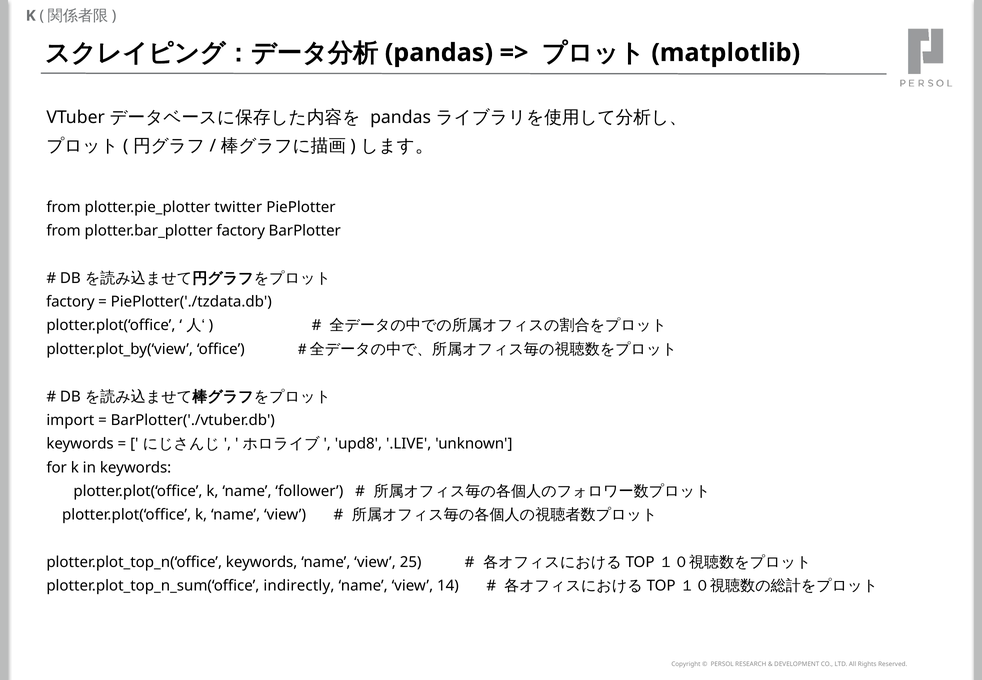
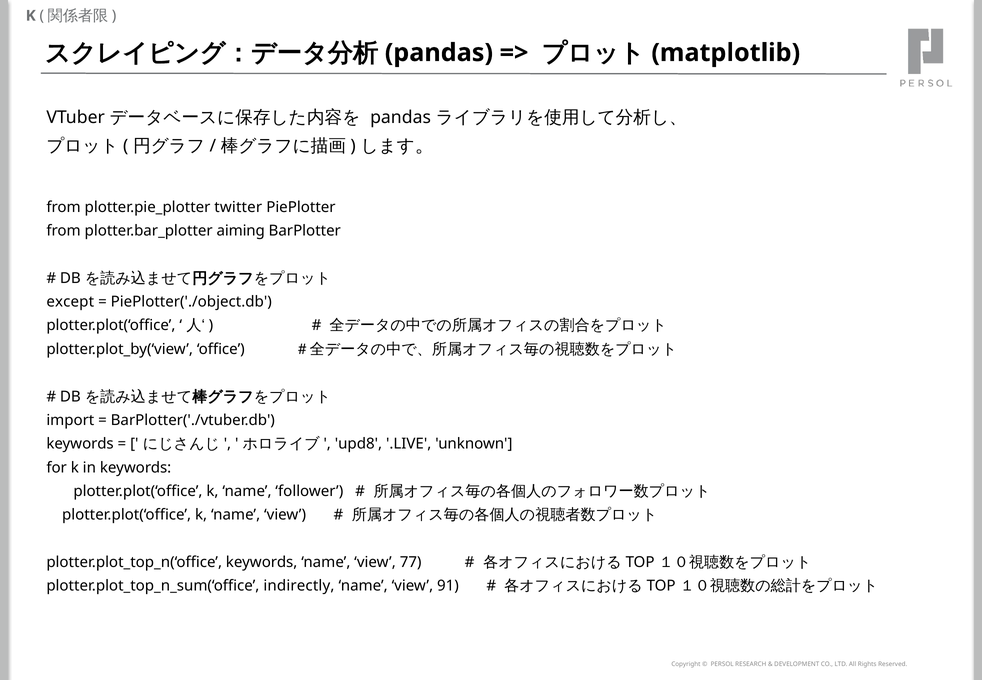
plotter.bar_plotter factory: factory -> aiming
factory at (70, 302): factory -> except
PiePlotter('./tzdata.db: PiePlotter('./tzdata.db -> PiePlotter('./object.db
25: 25 -> 77
14: 14 -> 91
